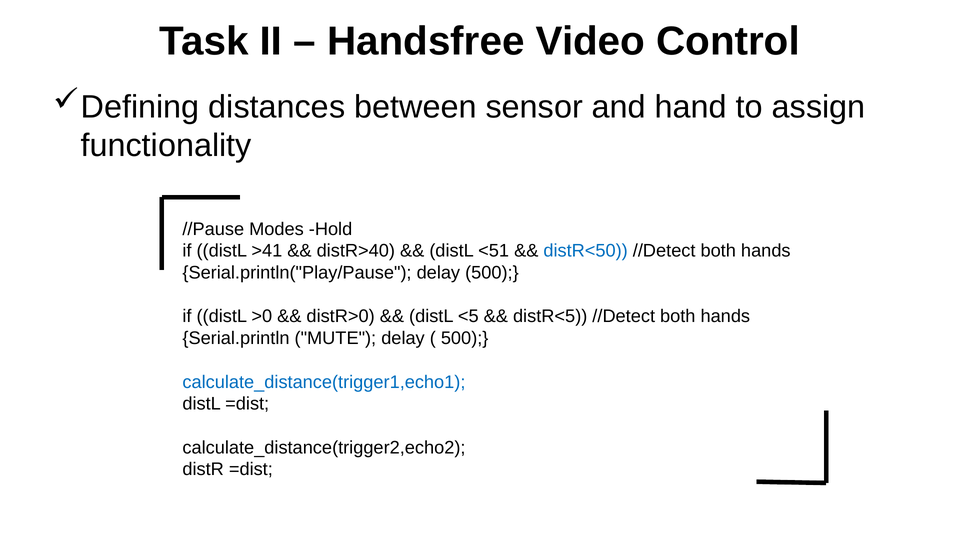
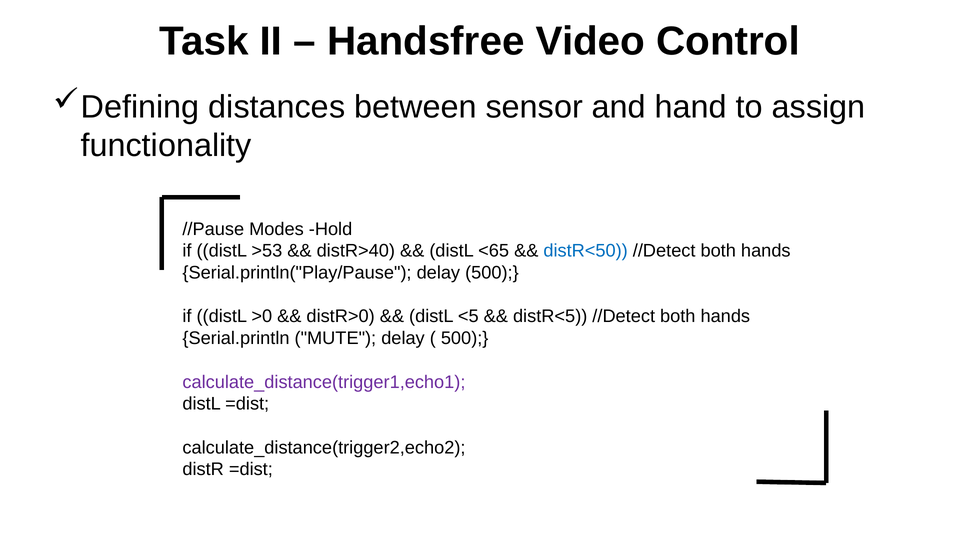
>41: >41 -> >53
<51: <51 -> <65
calculate_distance(trigger1,echo1 colour: blue -> purple
